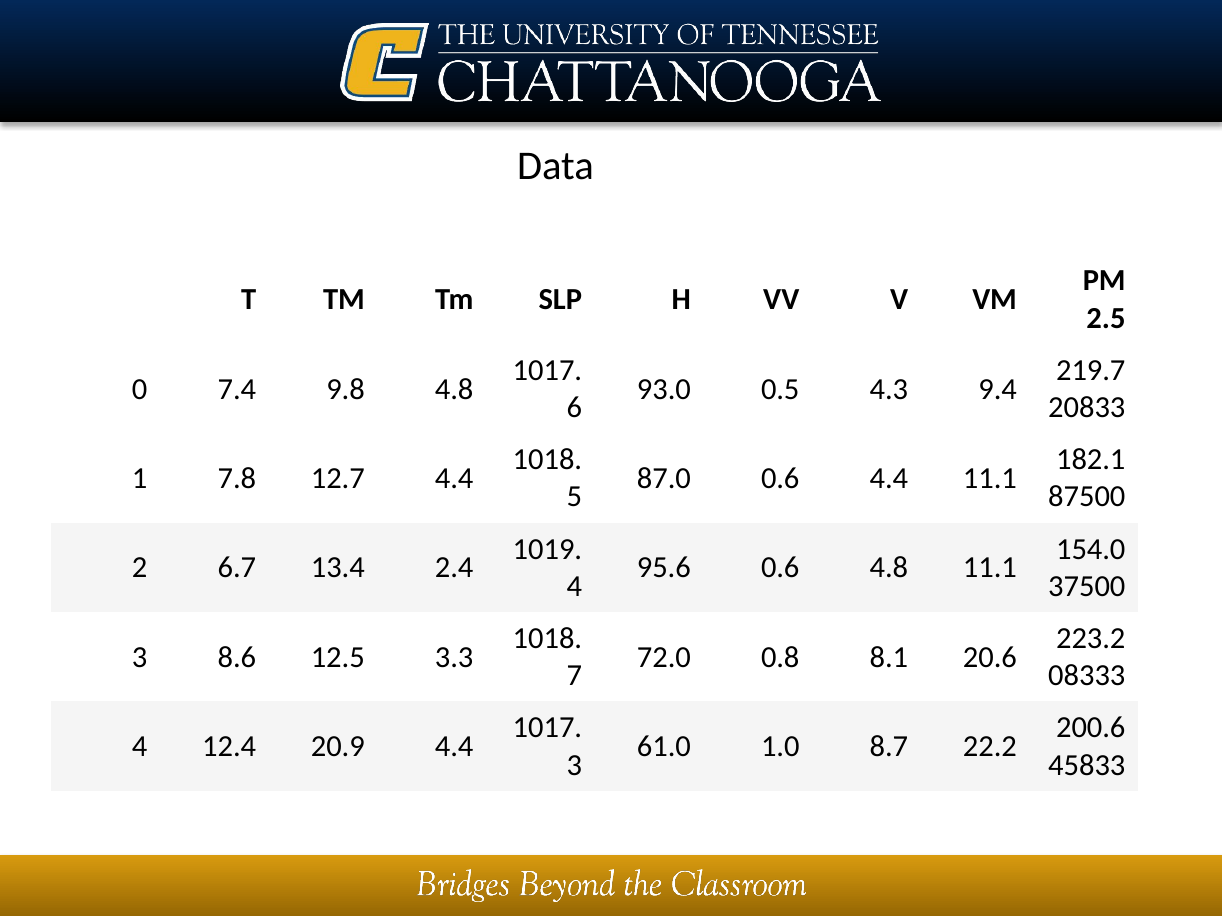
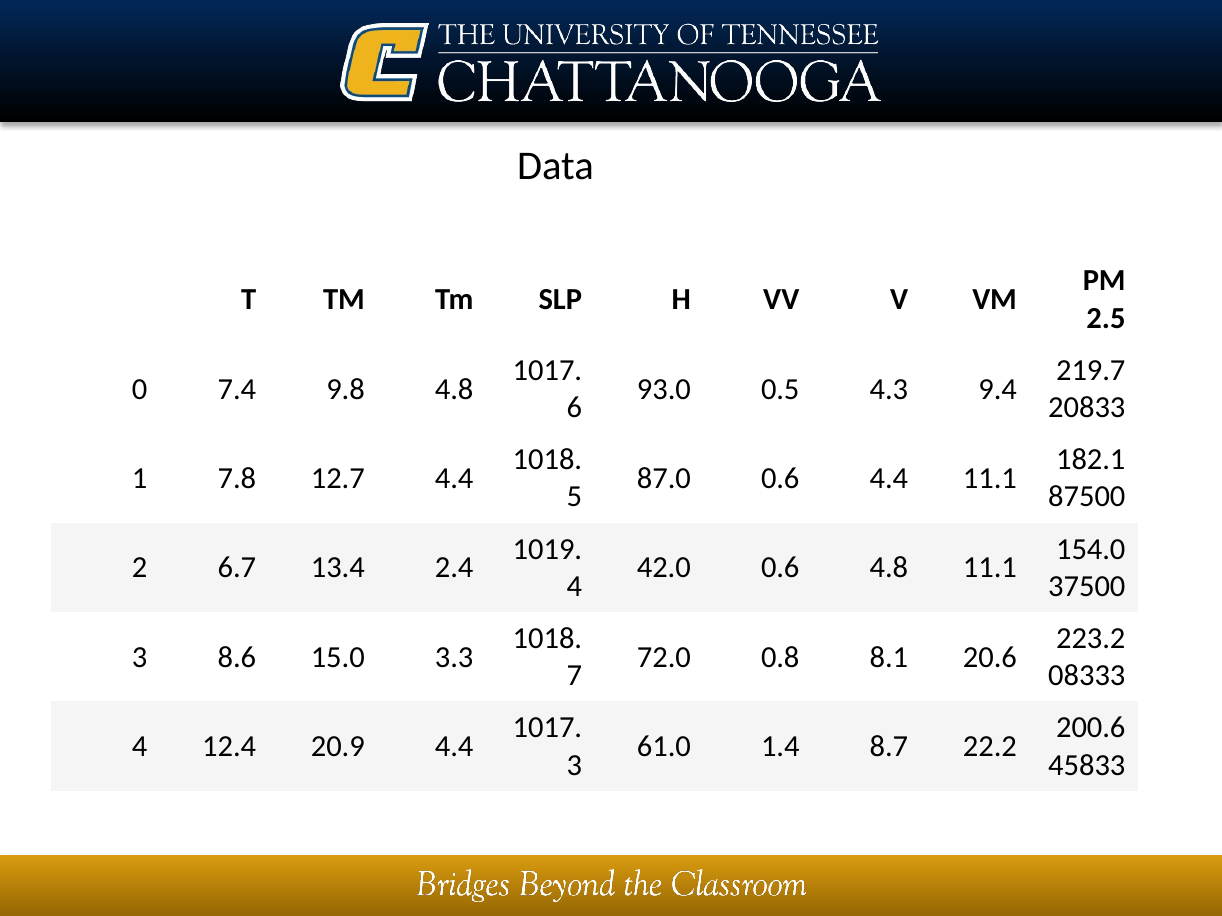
95.6: 95.6 -> 42.0
12.5: 12.5 -> 15.0
1.0: 1.0 -> 1.4
